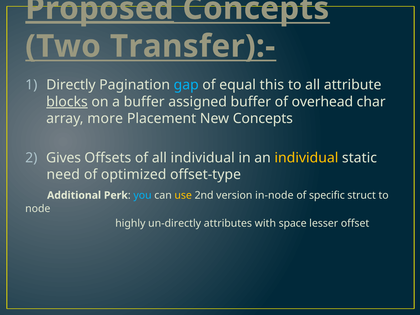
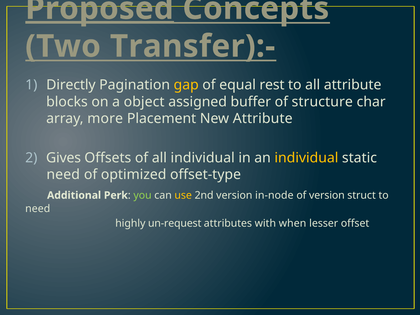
gap colour: light blue -> yellow
this: this -> rest
blocks underline: present -> none
a buffer: buffer -> object
overhead: overhead -> structure
New Concepts: Concepts -> Attribute
you colour: light blue -> light green
of specific: specific -> version
node at (38, 209): node -> need
un-directly: un-directly -> un-request
space: space -> when
